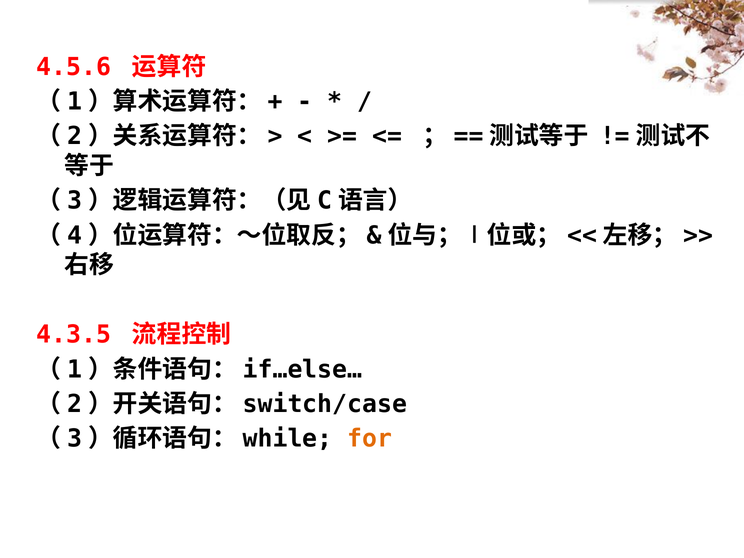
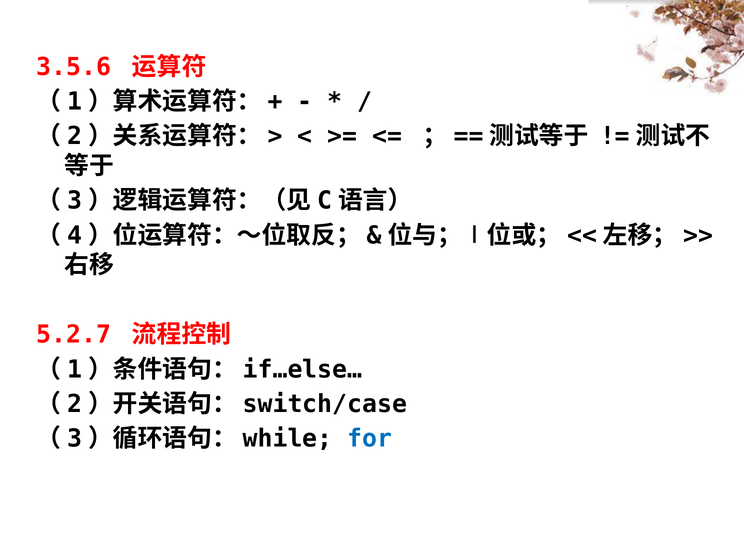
4.5.6: 4.5.6 -> 3.5.6
4.3.5: 4.3.5 -> 5.2.7
for colour: orange -> blue
